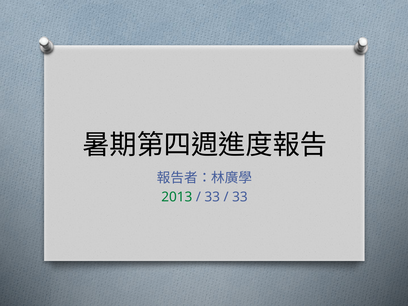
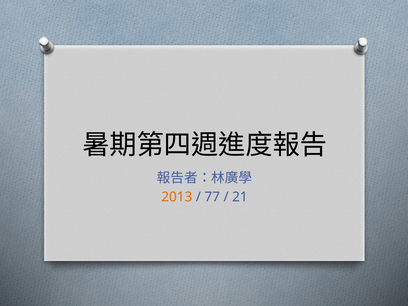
2013 colour: green -> orange
33 at (212, 197): 33 -> 77
33 at (240, 197): 33 -> 21
